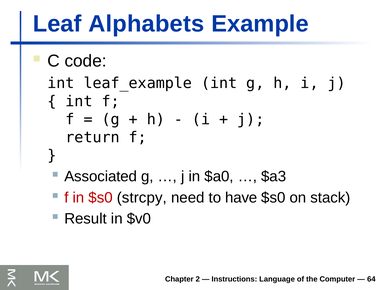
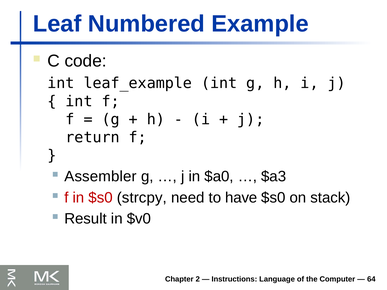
Alphabets: Alphabets -> Numbered
Associated: Associated -> Assembler
